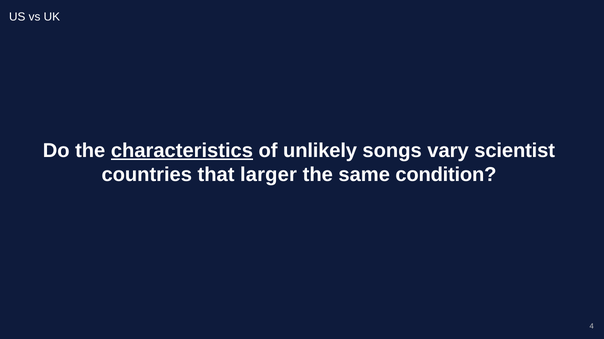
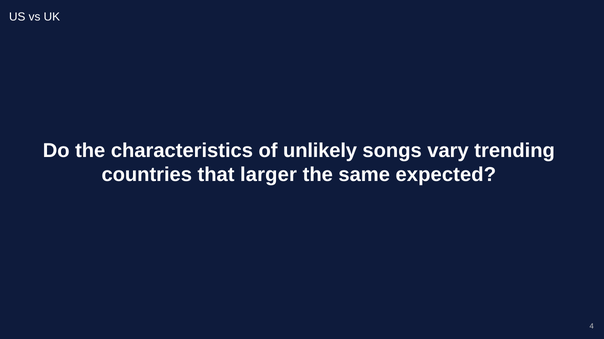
characteristics underline: present -> none
scientist: scientist -> trending
condition: condition -> expected
